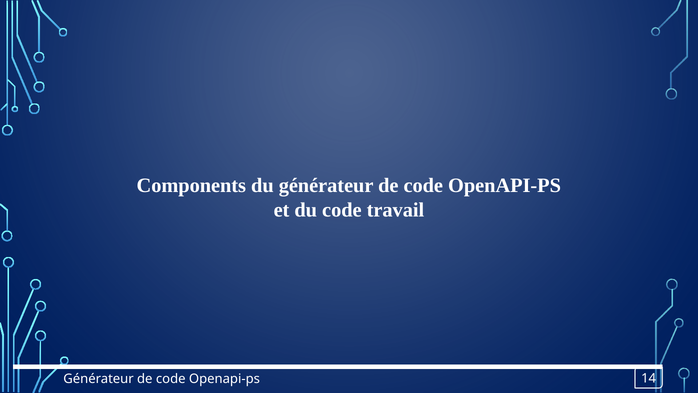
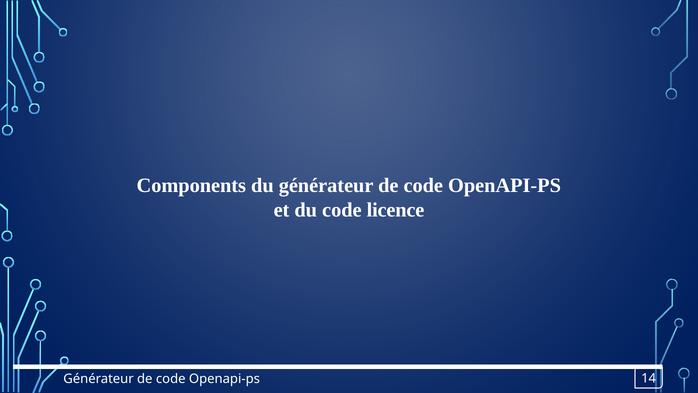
travail: travail -> licence
